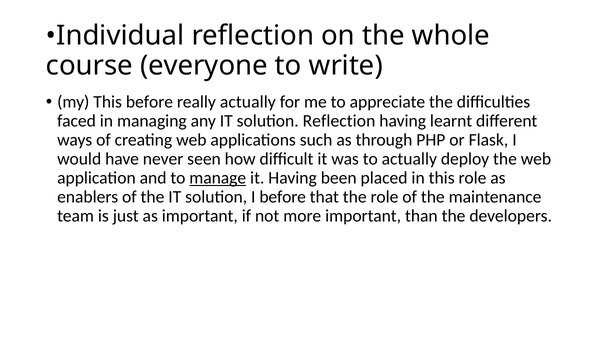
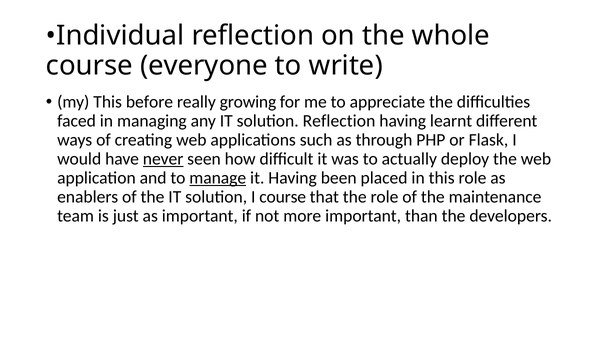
really actually: actually -> growing
never underline: none -> present
I before: before -> course
